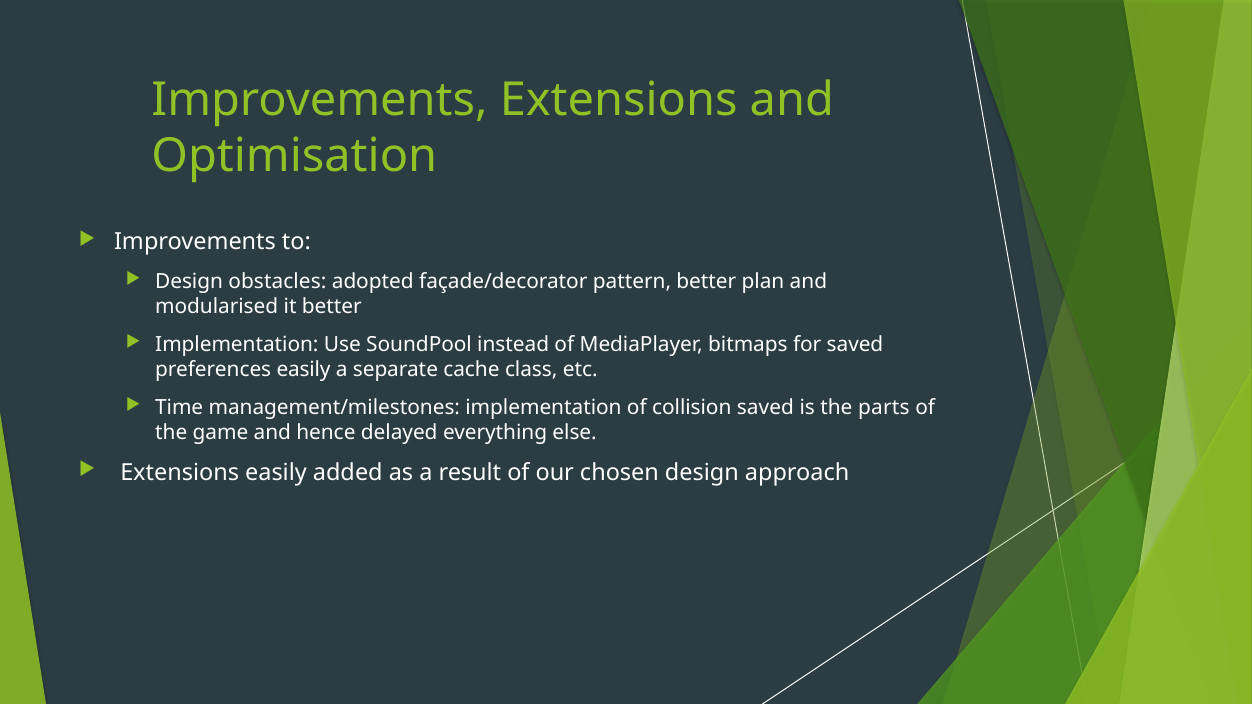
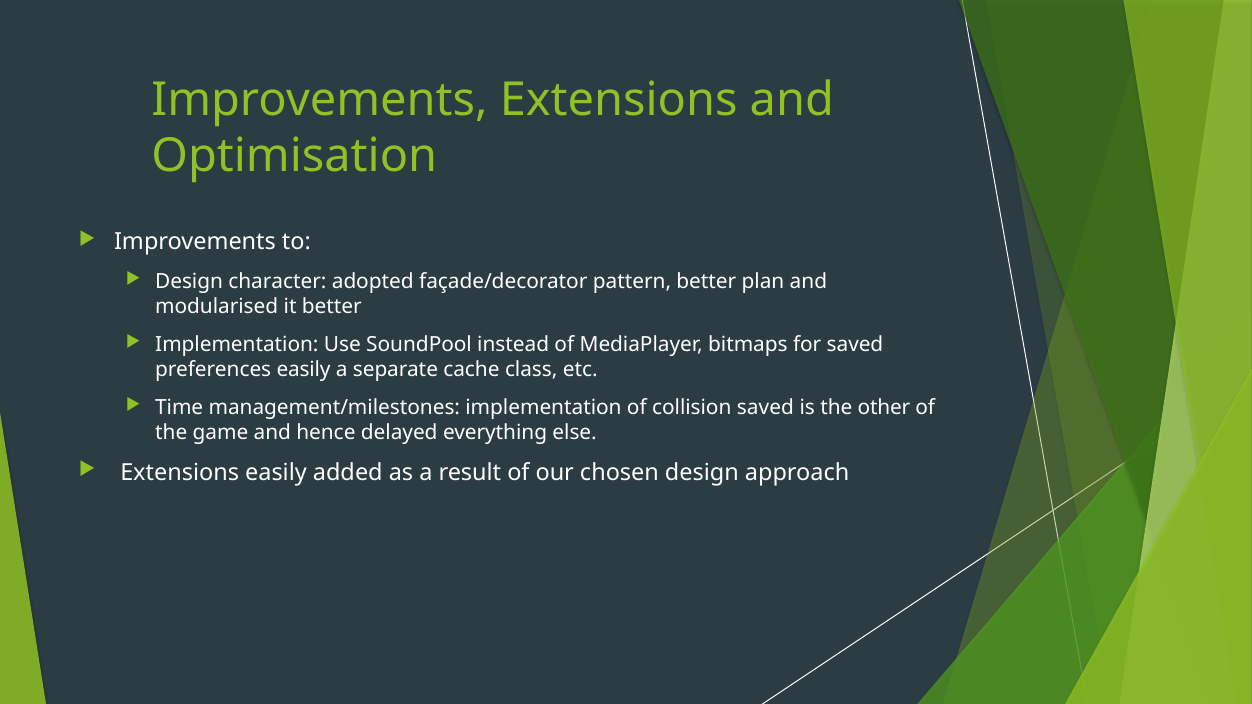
obstacles: obstacles -> character
parts: parts -> other
